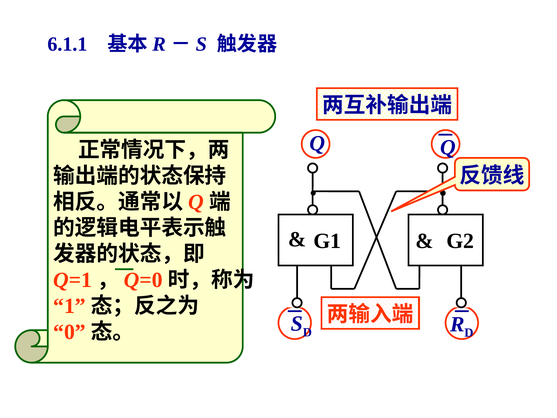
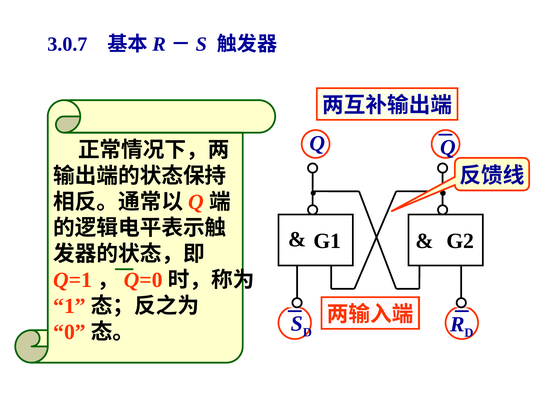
6.1.1: 6.1.1 -> 3.0.7
